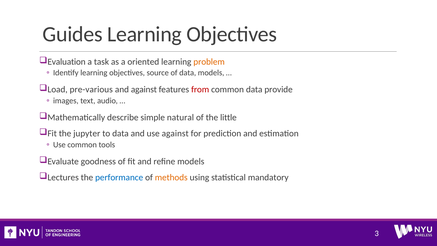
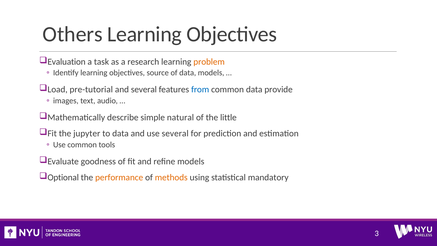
Guides: Guides -> Others
oriented: oriented -> research
pre-various: pre-various -> pre-tutorial
and against: against -> several
from colour: red -> blue
use against: against -> several
Lectures: Lectures -> Optional
performance colour: blue -> orange
